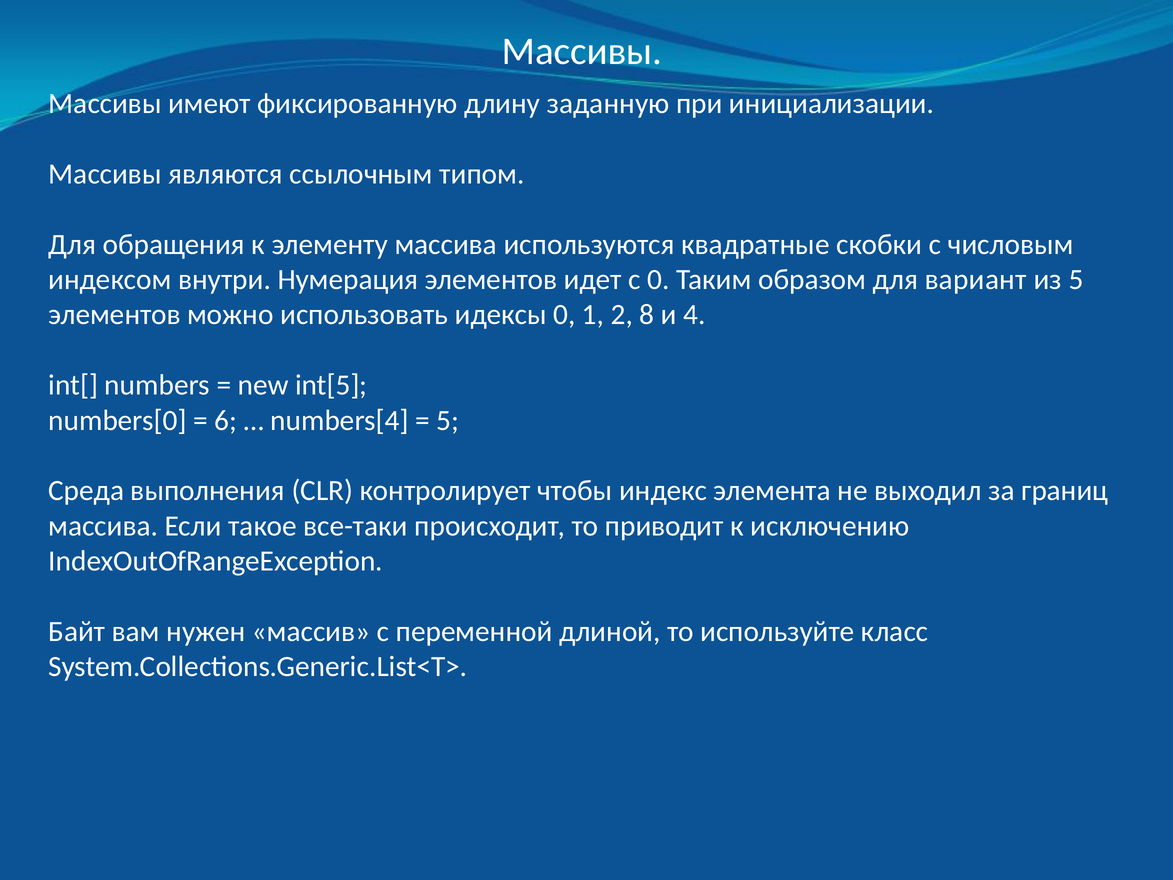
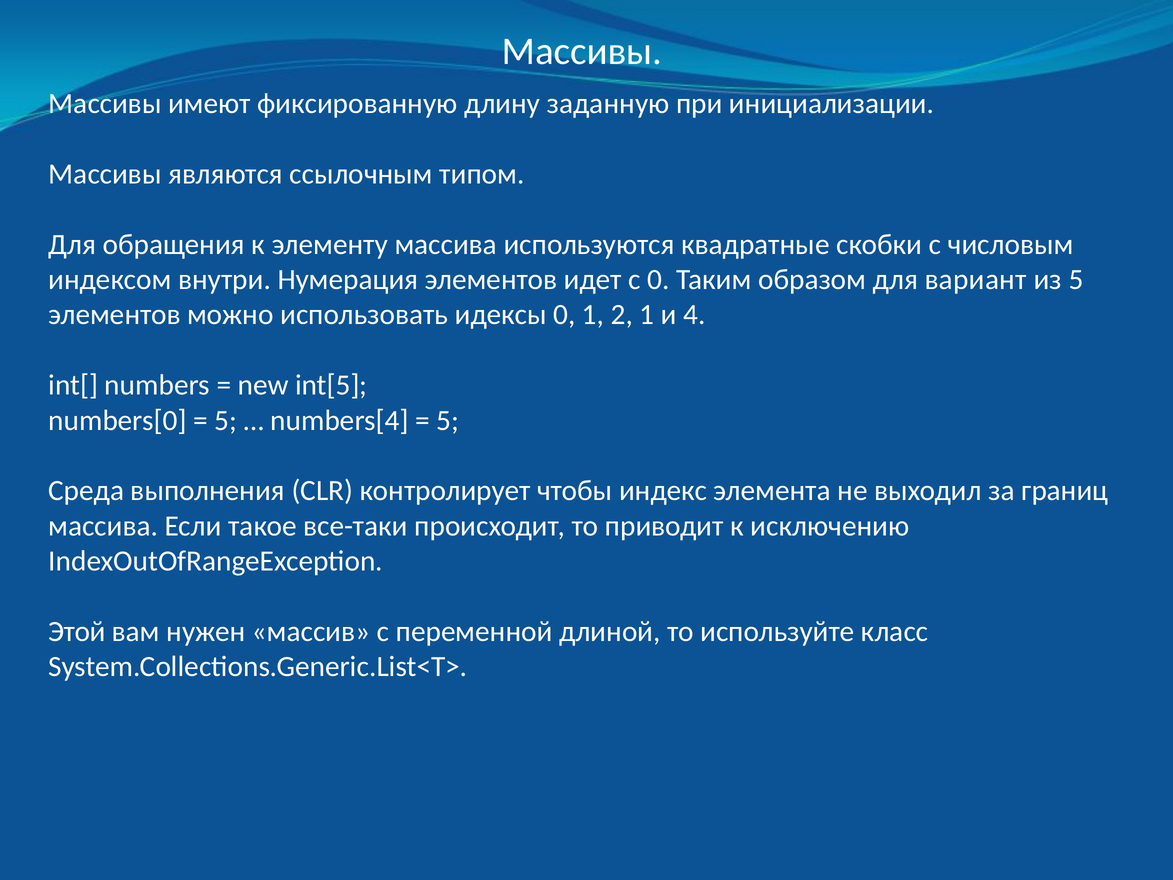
2 8: 8 -> 1
6 at (226, 420): 6 -> 5
Байт: Байт -> Этой
